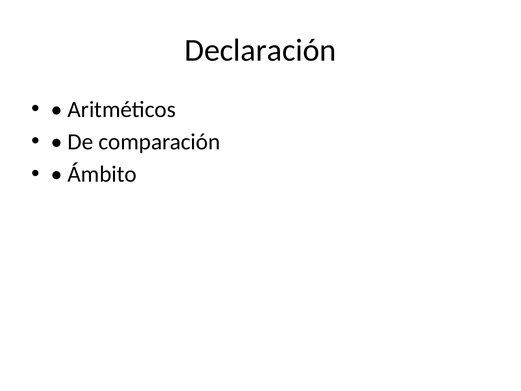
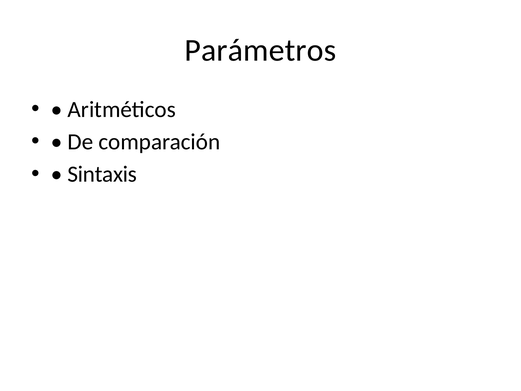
Declaración: Declaración -> Parámetros
Ámbito: Ámbito -> Sintaxis
